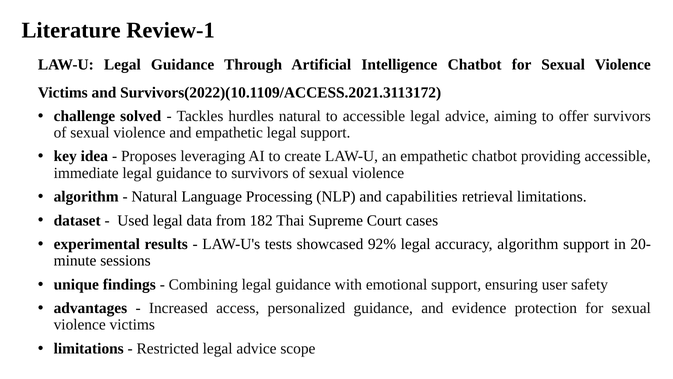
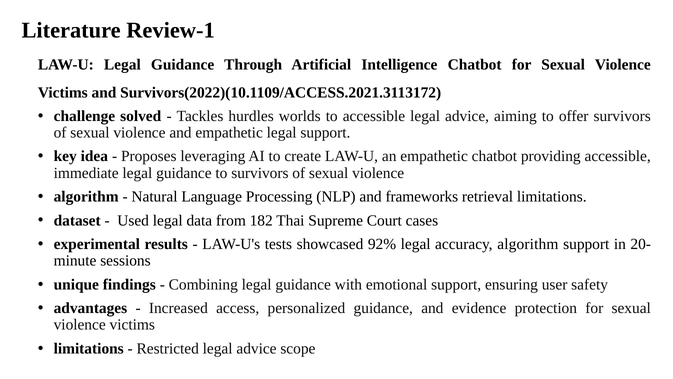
hurdles natural: natural -> worlds
capabilities: capabilities -> frameworks
